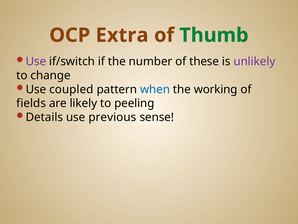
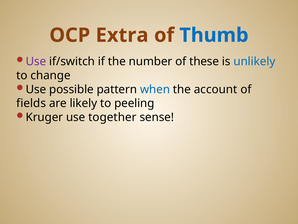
Thumb colour: green -> blue
unlikely colour: purple -> blue
coupled: coupled -> possible
working: working -> account
Details: Details -> Kruger
previous: previous -> together
